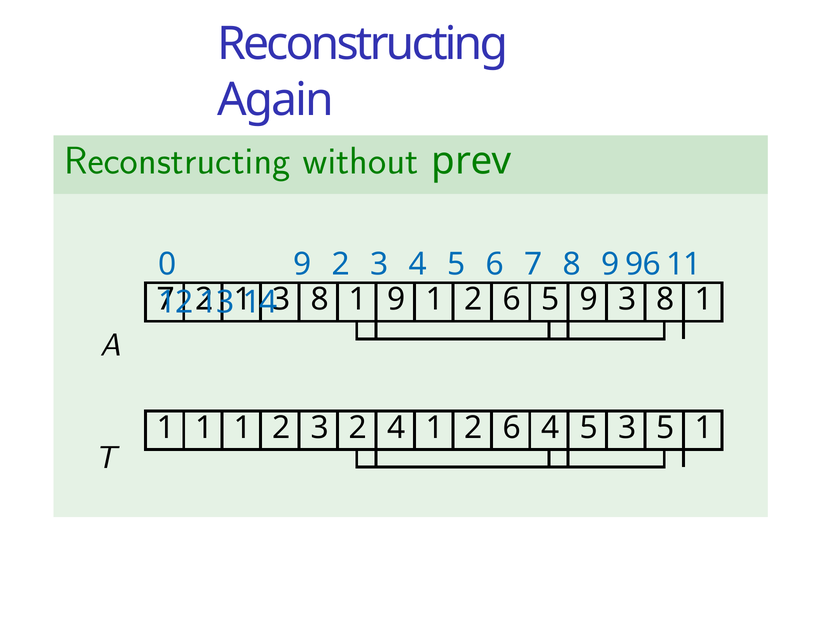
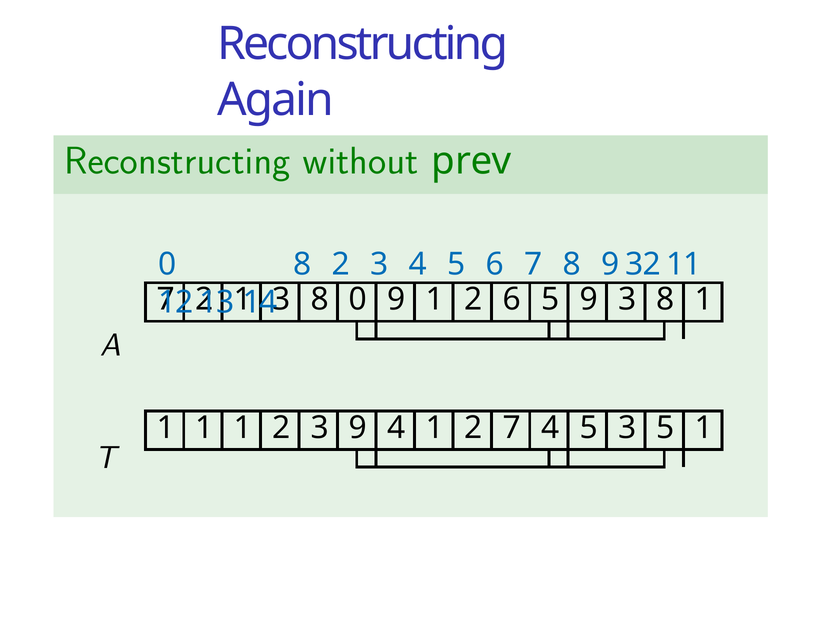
0 9: 9 -> 8
96: 96 -> 32
1 at (358, 299): 1 -> 0
3 2: 2 -> 9
4 1 2 6: 6 -> 7
